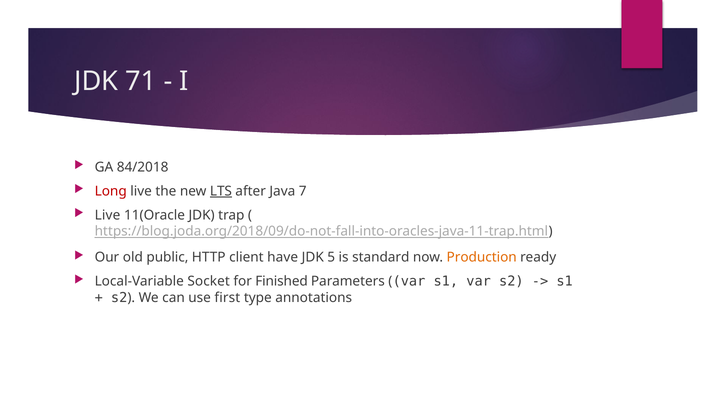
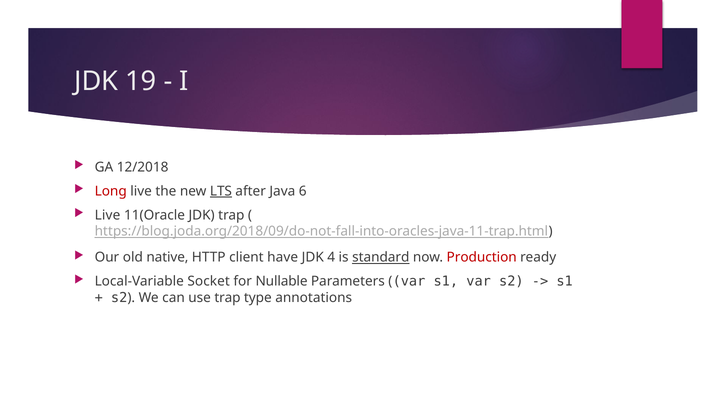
71: 71 -> 19
84/2018: 84/2018 -> 12/2018
7: 7 -> 6
public: public -> native
5: 5 -> 4
standard underline: none -> present
Production colour: orange -> red
Finished: Finished -> Nullable
use first: first -> trap
